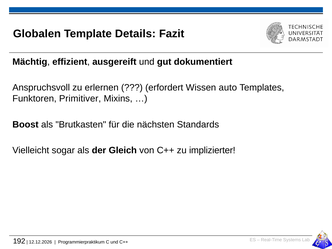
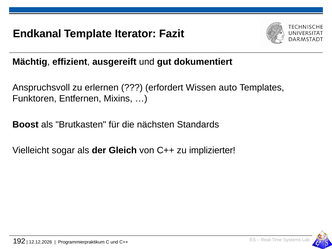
Globalen: Globalen -> Endkanal
Details: Details -> Iterator
Primitiver: Primitiver -> Entfernen
